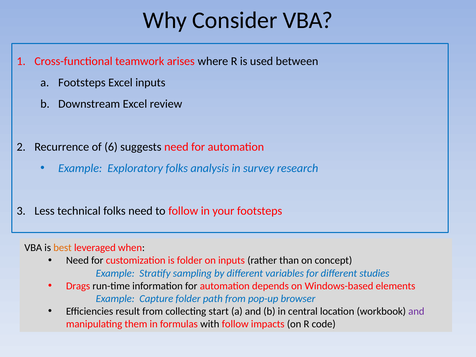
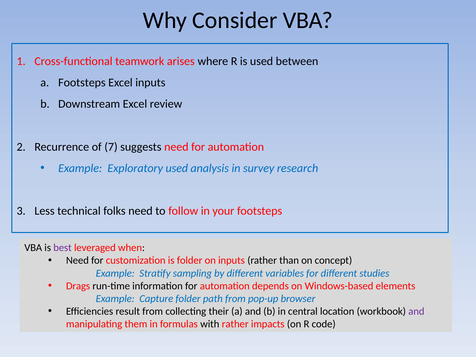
6: 6 -> 7
Exploratory folks: folks -> used
best colour: orange -> purple
start: start -> their
with follow: follow -> rather
